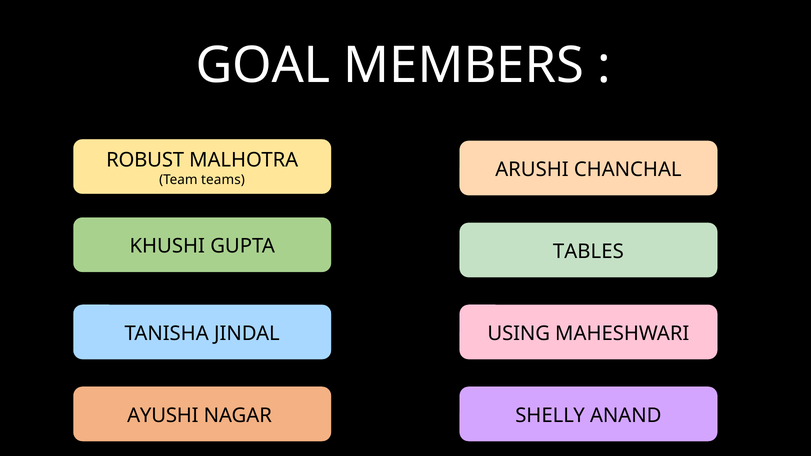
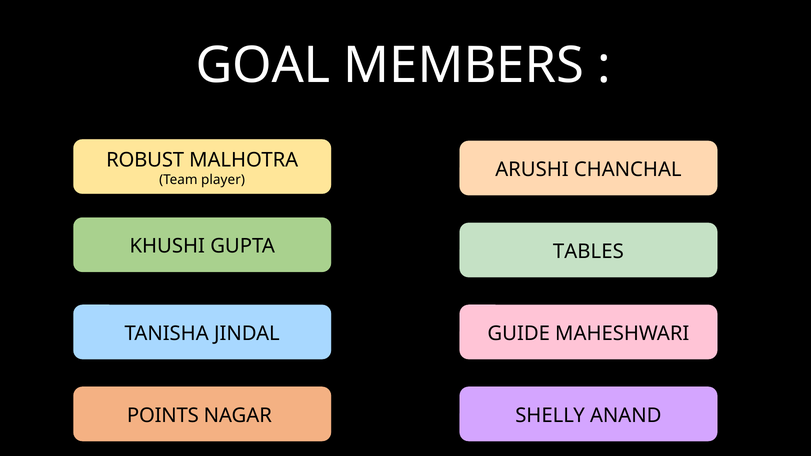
teams: teams -> player
USING: USING -> GUIDE
AYUSHI: AYUSHI -> POINTS
